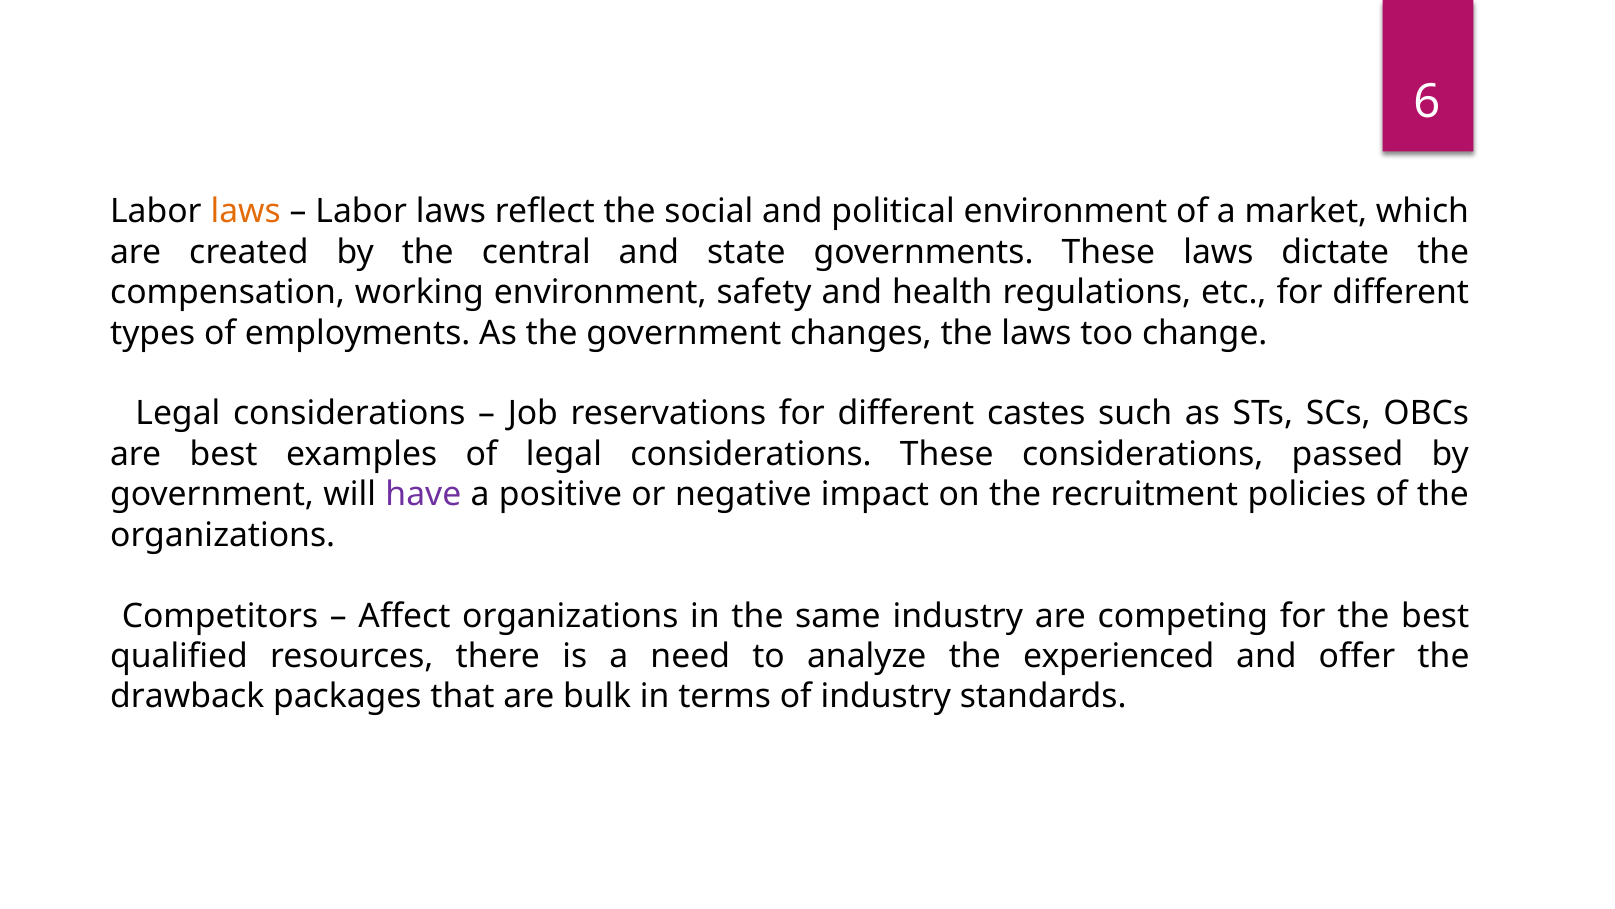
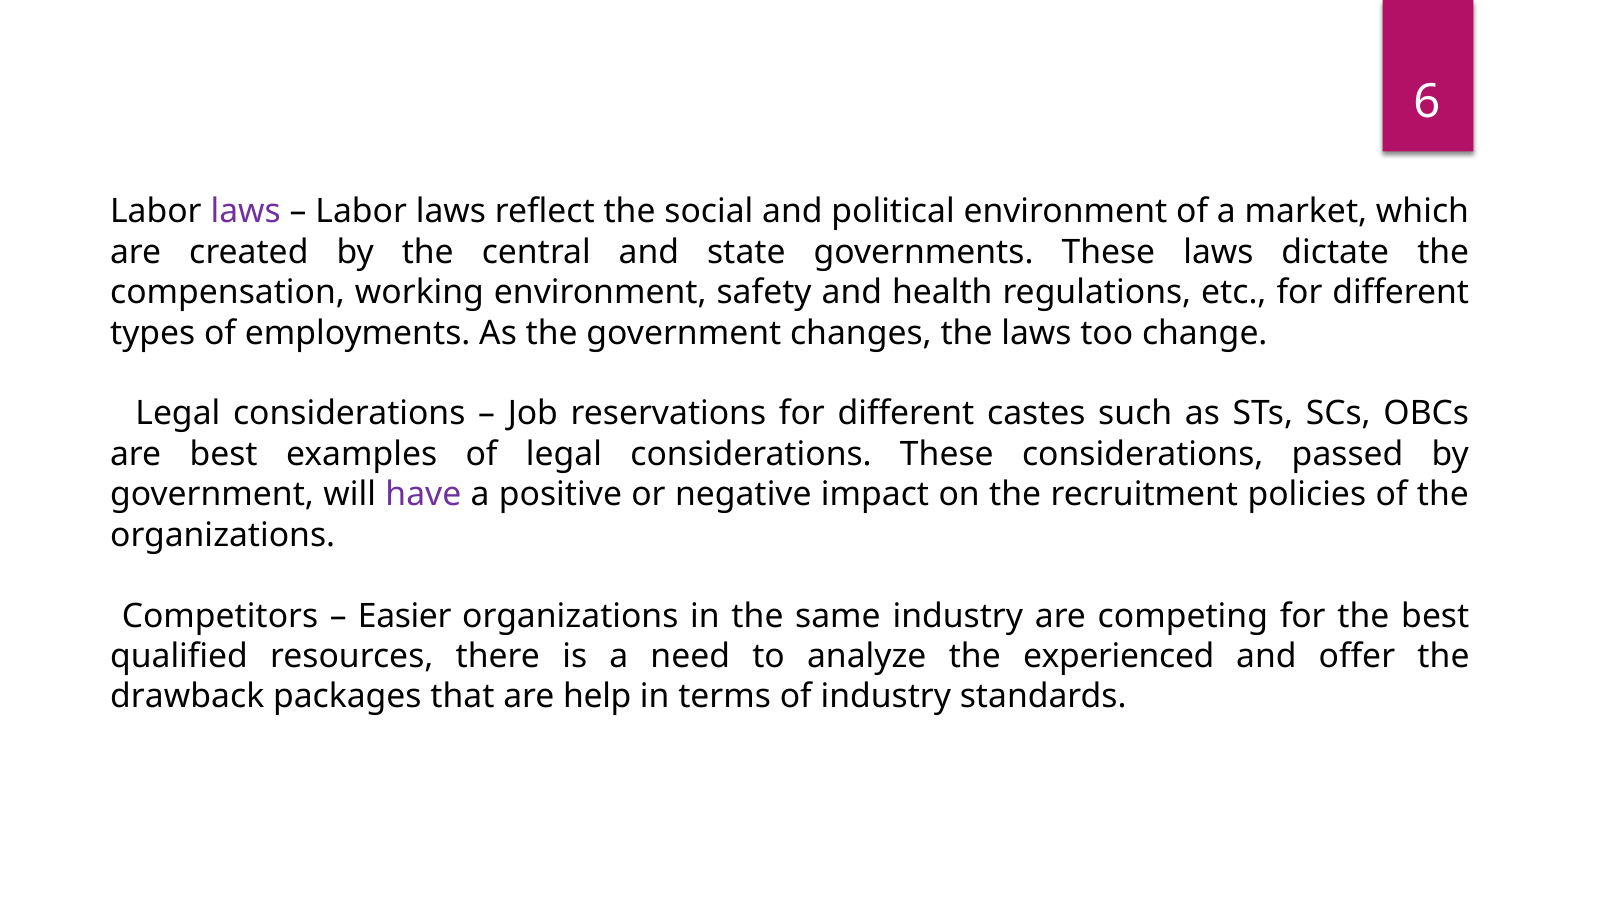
laws at (246, 212) colour: orange -> purple
Affect: Affect -> Easier
bulk: bulk -> help
